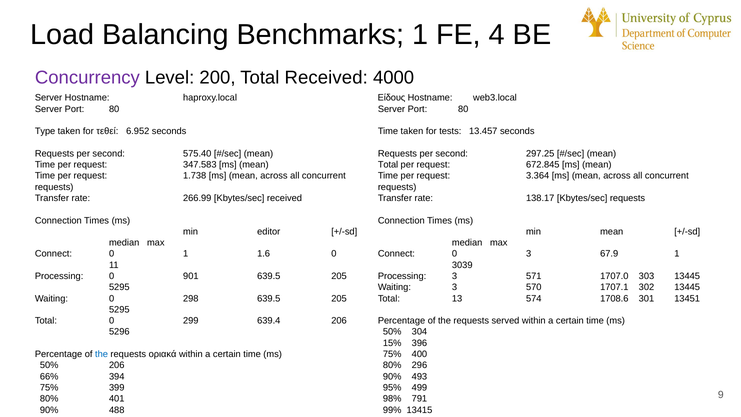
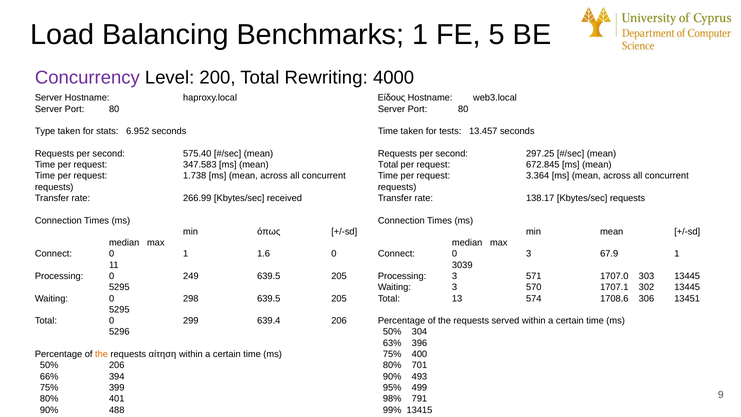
4: 4 -> 5
Total Received: Received -> Rewriting
τεθεί: τεθεί -> stats
editor: editor -> όπως
901: 901 -> 249
301: 301 -> 306
15%: 15% -> 63%
the at (102, 354) colour: blue -> orange
οριακά: οριακά -> αίτηση
296: 296 -> 701
